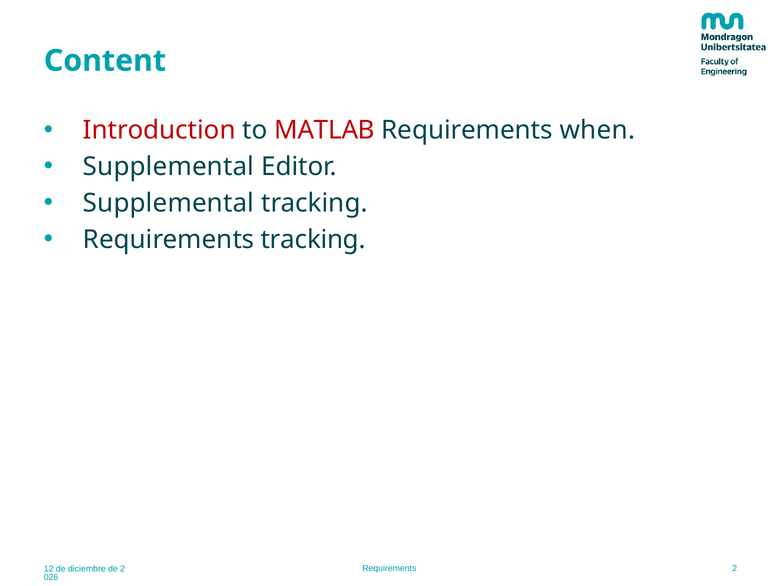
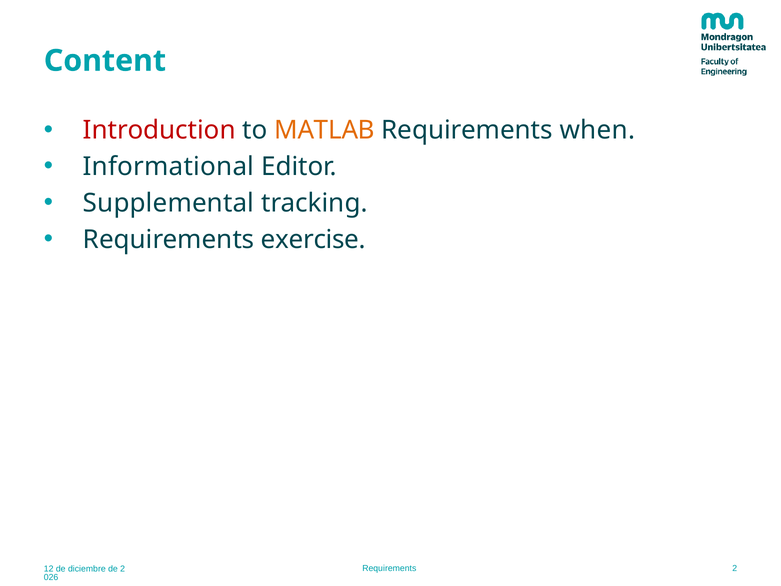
MATLAB colour: red -> orange
Supplemental at (169, 167): Supplemental -> Informational
Requirements tracking: tracking -> exercise
